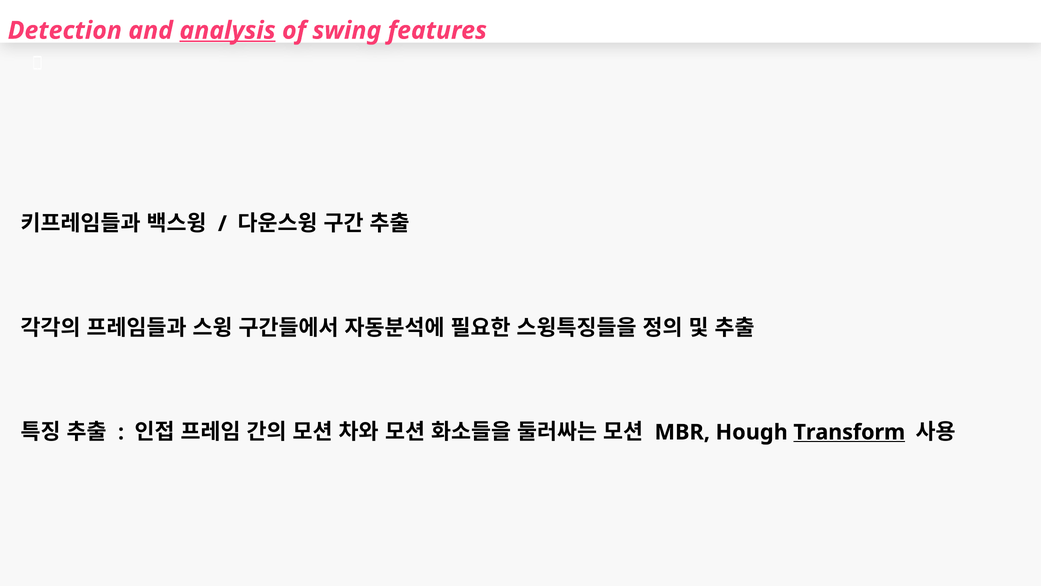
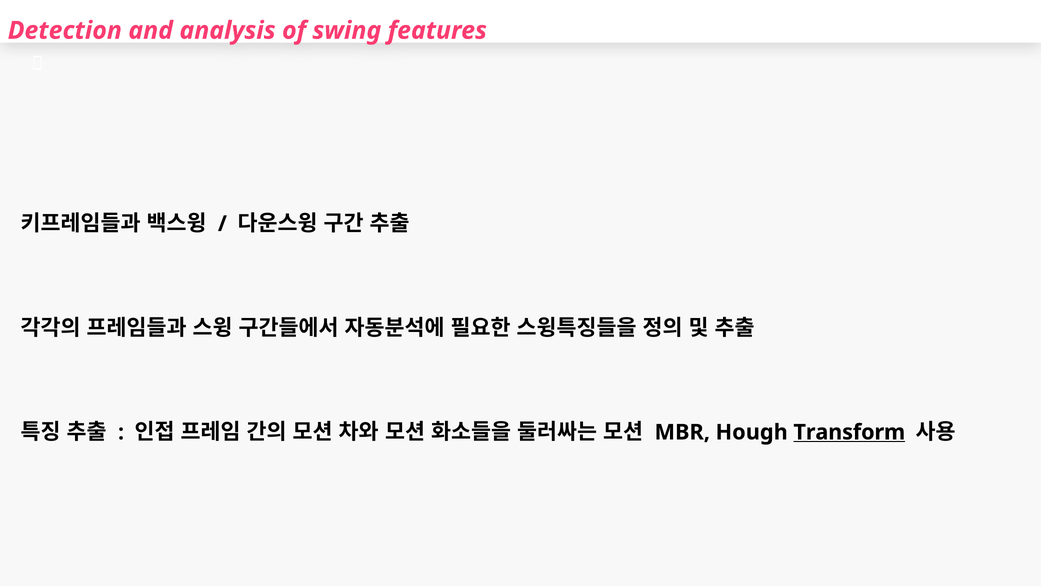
analysis underline: present -> none
